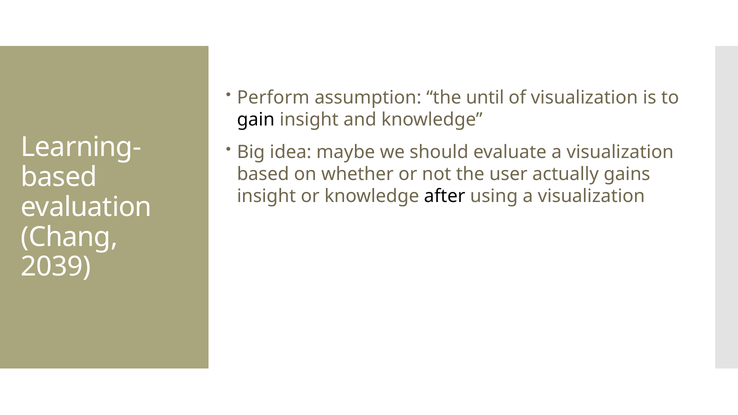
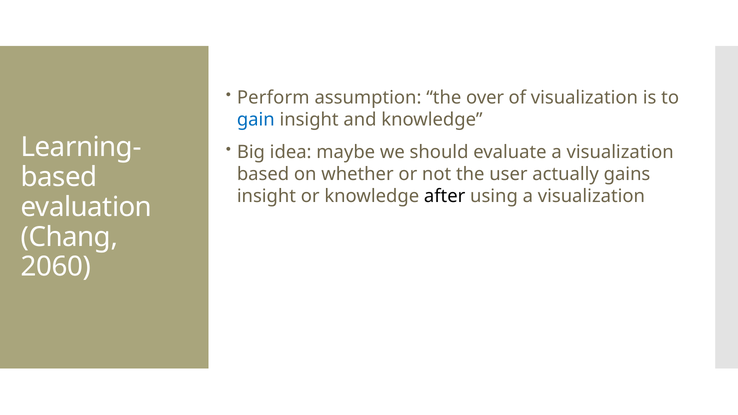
until: until -> over
gain colour: black -> blue
2039: 2039 -> 2060
